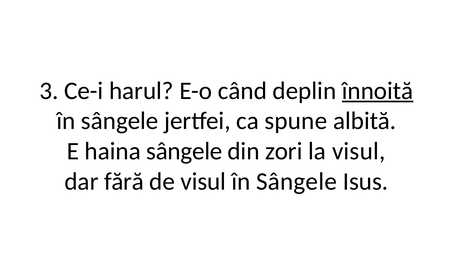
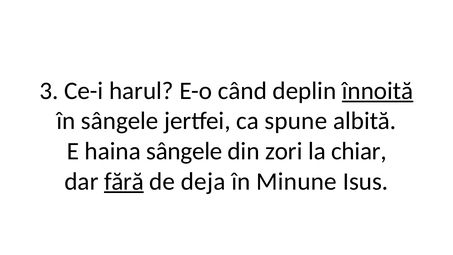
la visul: visul -> chiar
fără underline: none -> present
de visul: visul -> deja
Sângele at (296, 181): Sângele -> Minune
